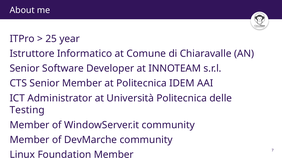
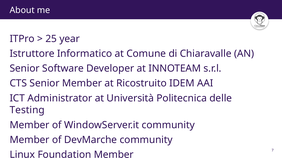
at Politecnica: Politecnica -> Ricostruito
